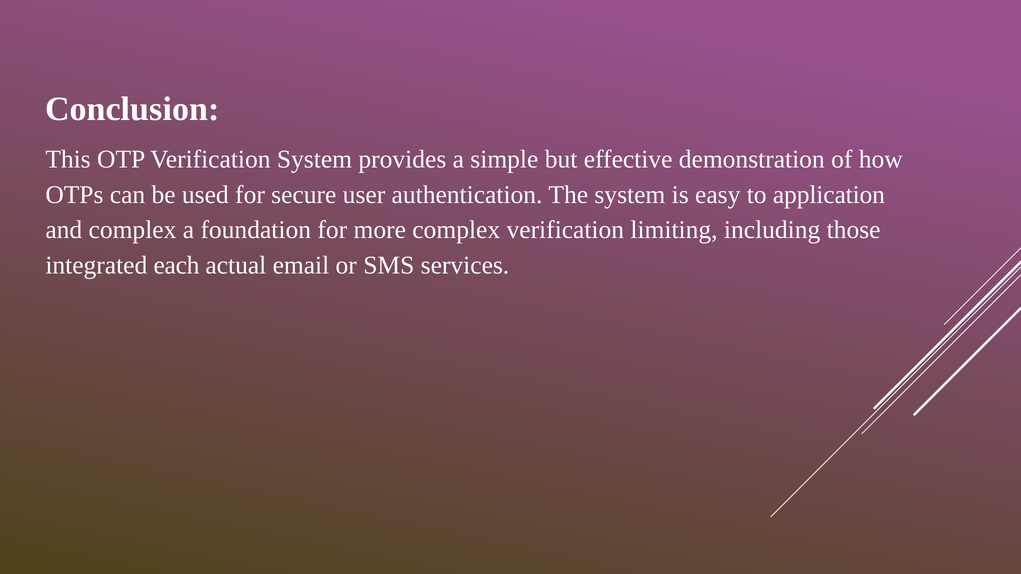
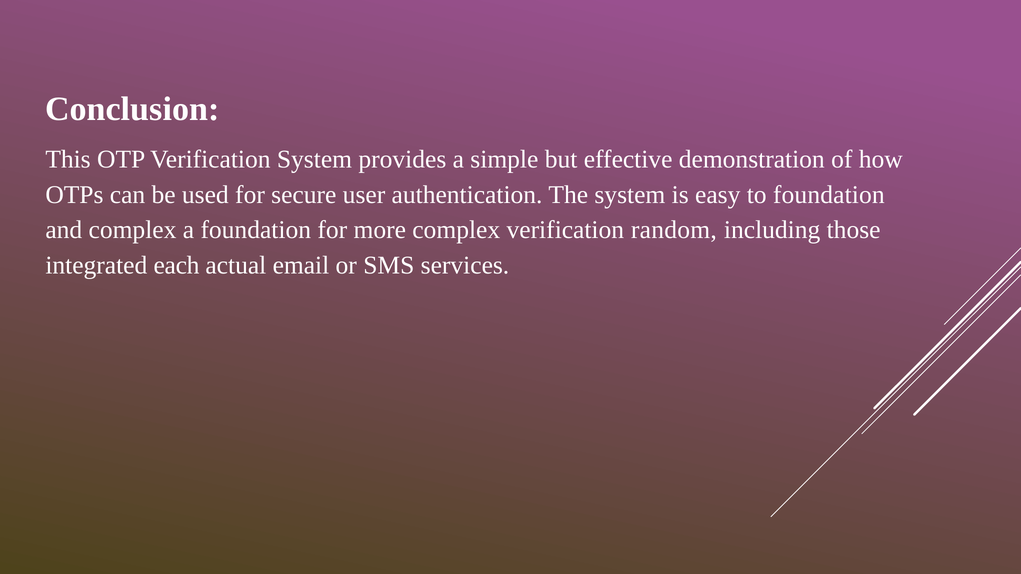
to application: application -> foundation
limiting: limiting -> random
